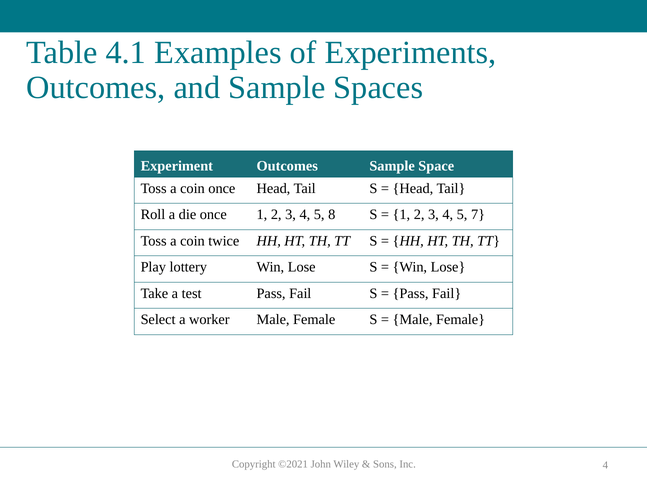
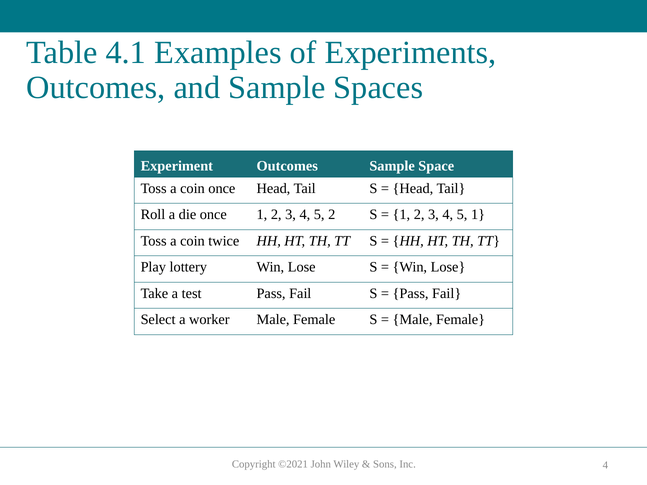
5 8: 8 -> 2
5 7: 7 -> 1
